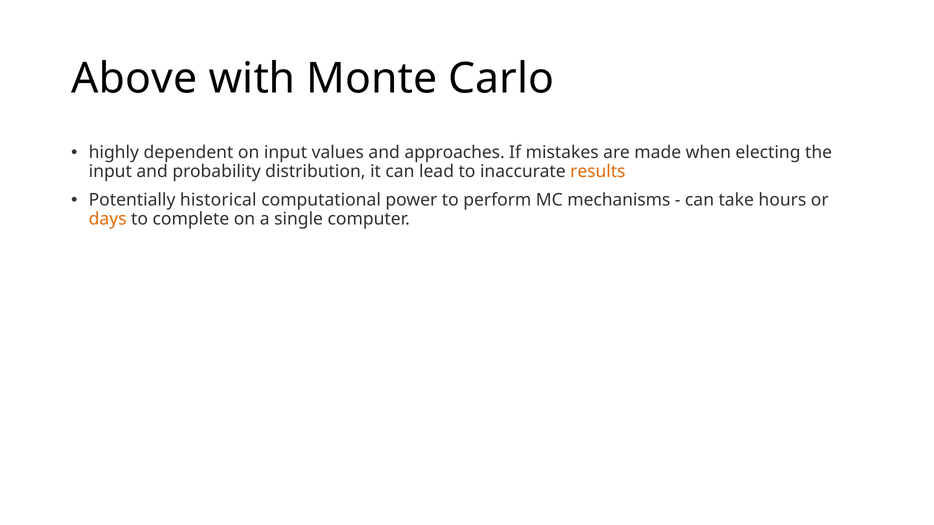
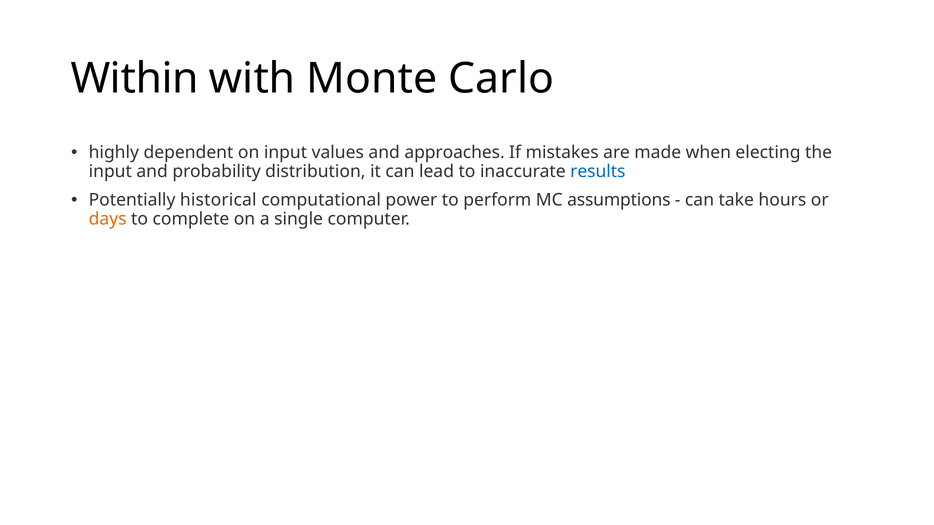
Above: Above -> Within
results colour: orange -> blue
mechanisms: mechanisms -> assumptions
